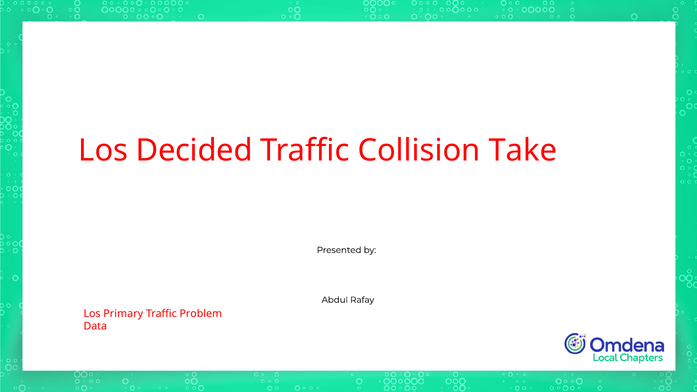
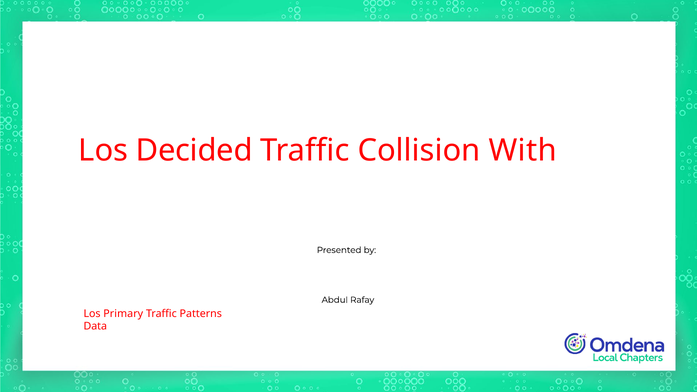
Take: Take -> With
Problem: Problem -> Patterns
